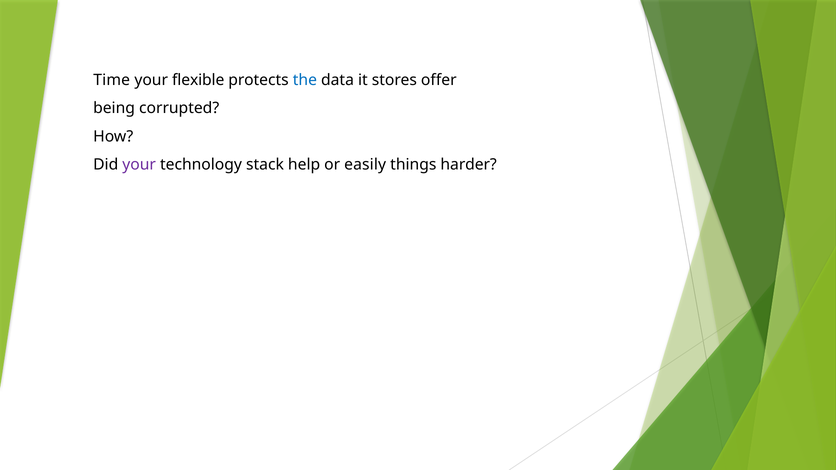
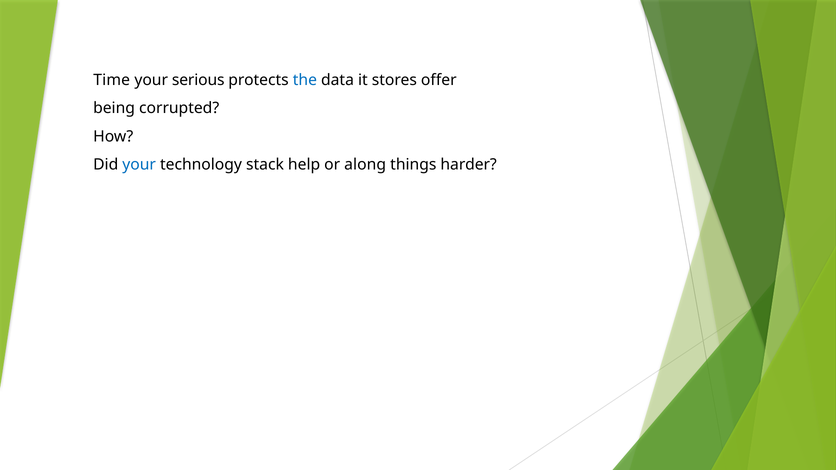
flexible: flexible -> serious
your at (139, 165) colour: purple -> blue
easily: easily -> along
